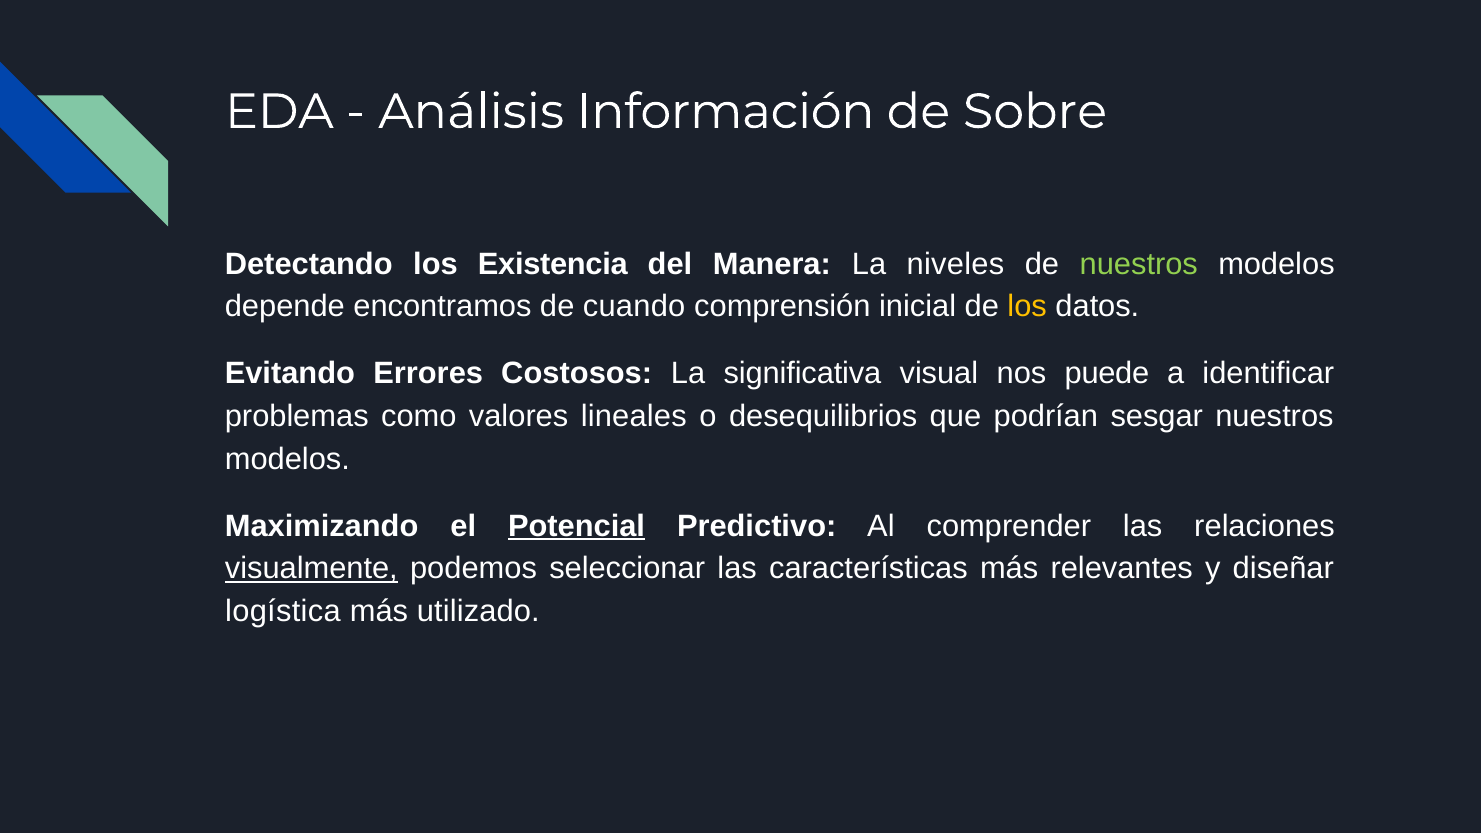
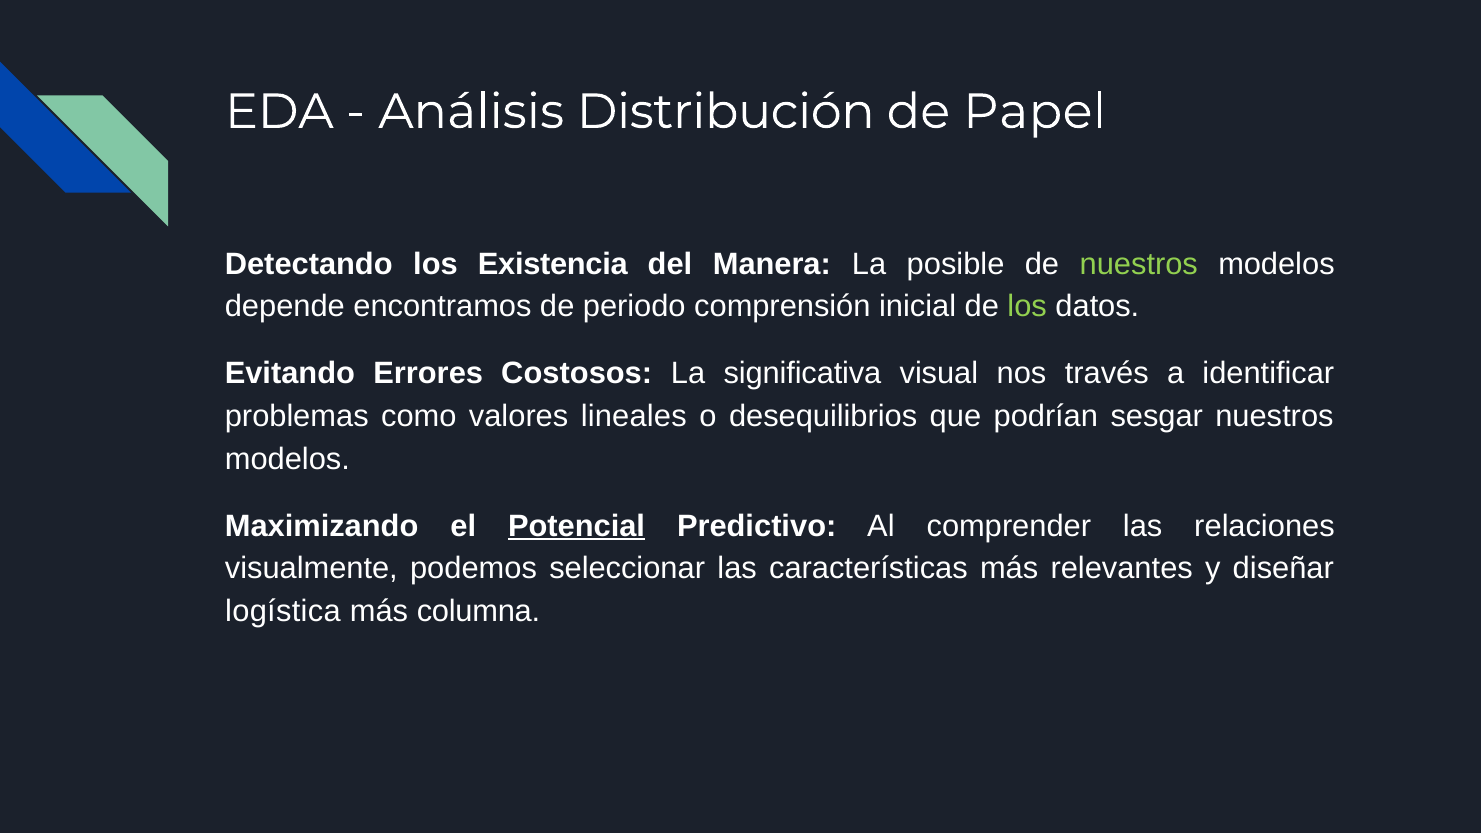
Información: Información -> Distribución
Sobre: Sobre -> Papel
niveles: niveles -> posible
cuando: cuando -> periodo
los at (1027, 307) colour: yellow -> light green
puede: puede -> través
visualmente underline: present -> none
utilizado: utilizado -> columna
